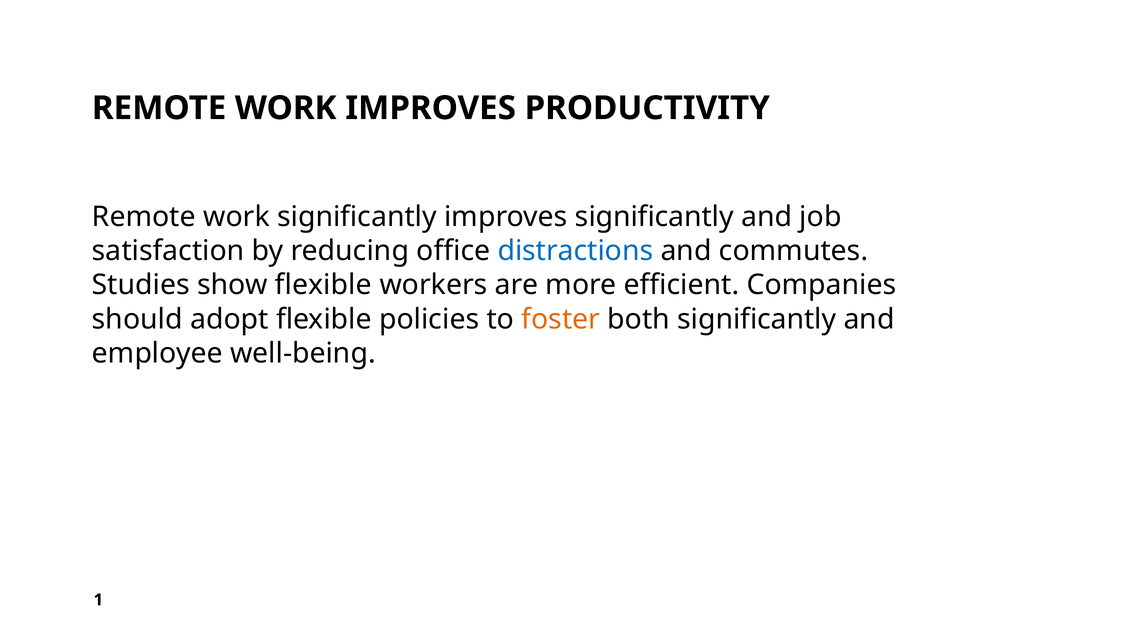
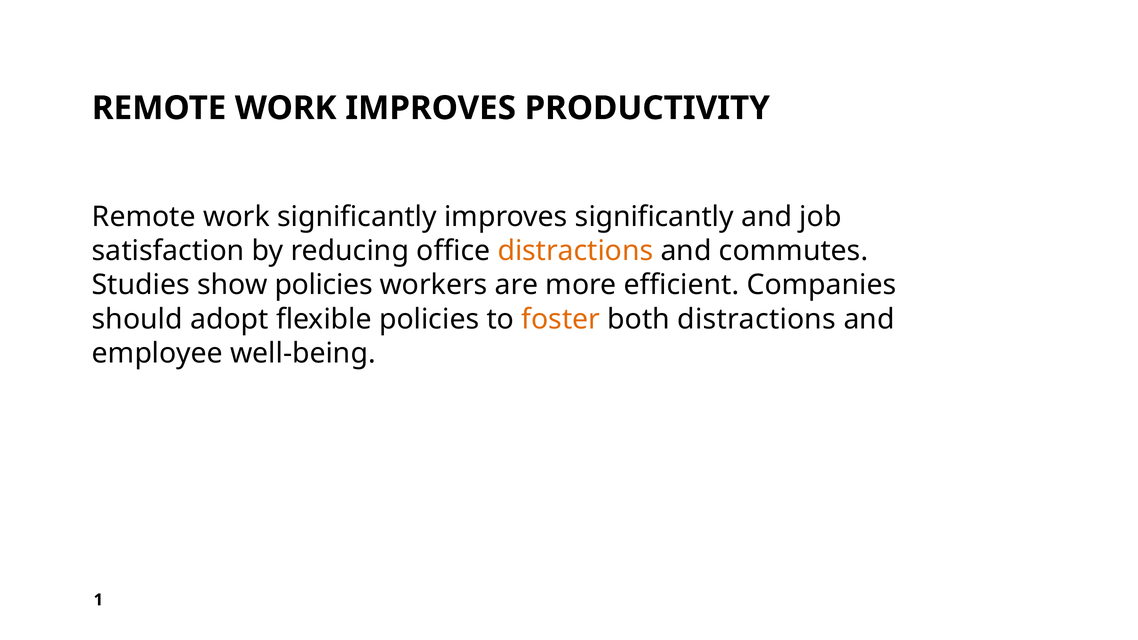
distractions at (575, 251) colour: blue -> orange
show flexible: flexible -> policies
both significantly: significantly -> distractions
